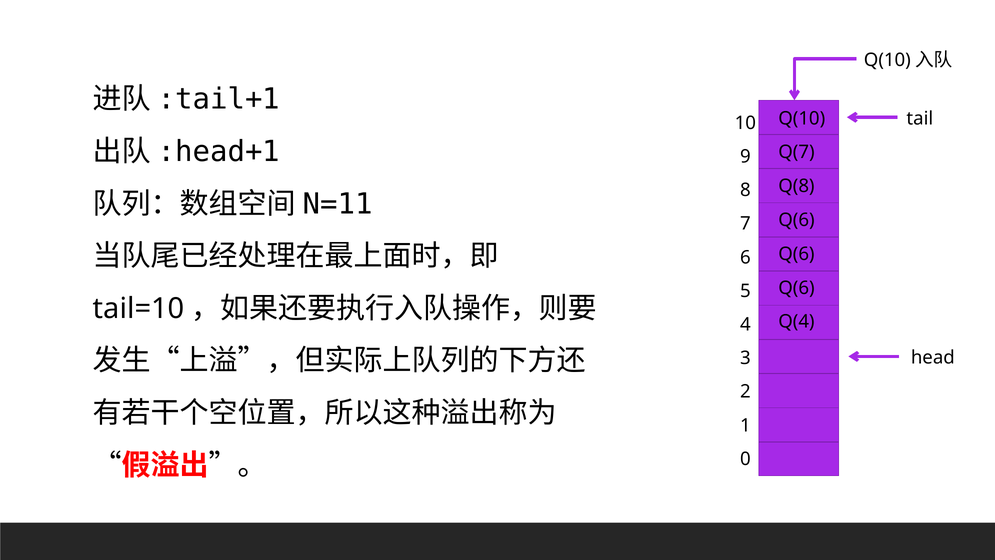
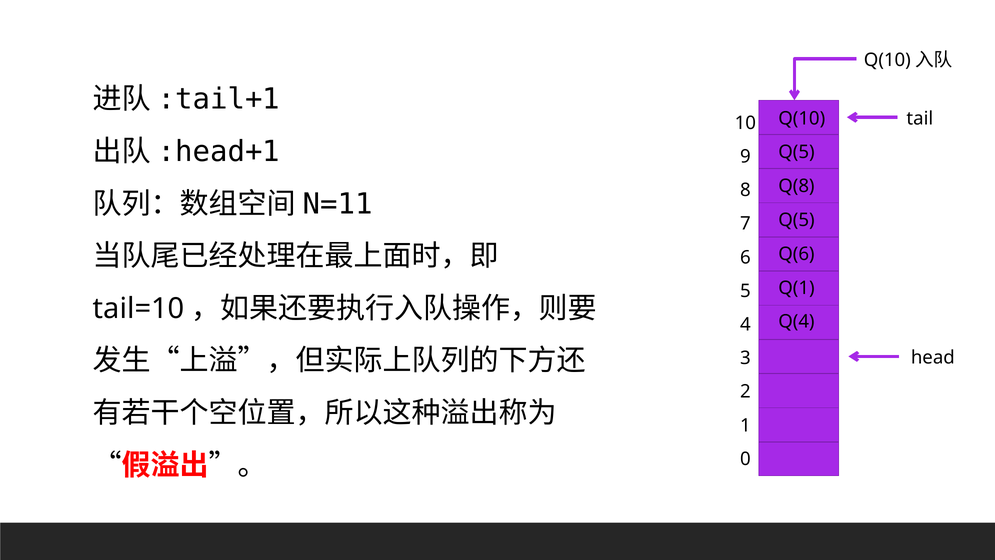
Q(7 at (796, 152): Q(7 -> Q(5
Q(6 at (796, 220): Q(6 -> Q(5
Q(6 at (796, 288): Q(6 -> Q(1
